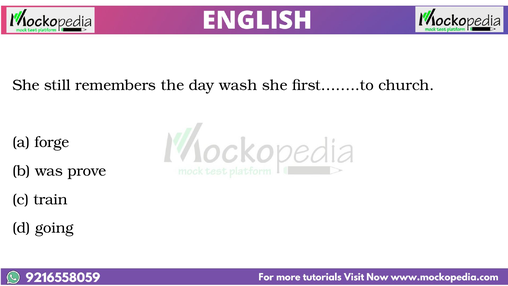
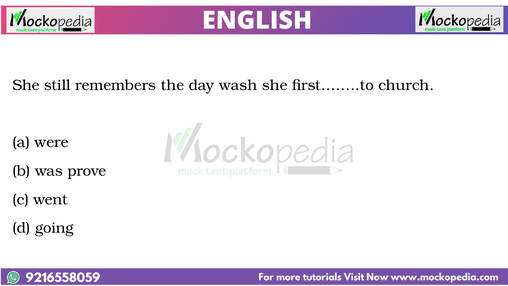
forge: forge -> were
train: train -> went
